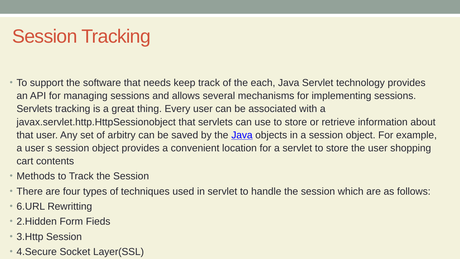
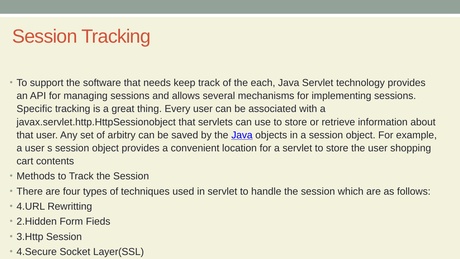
Servlets at (34, 109): Servlets -> Specific
6.URL: 6.URL -> 4.URL
